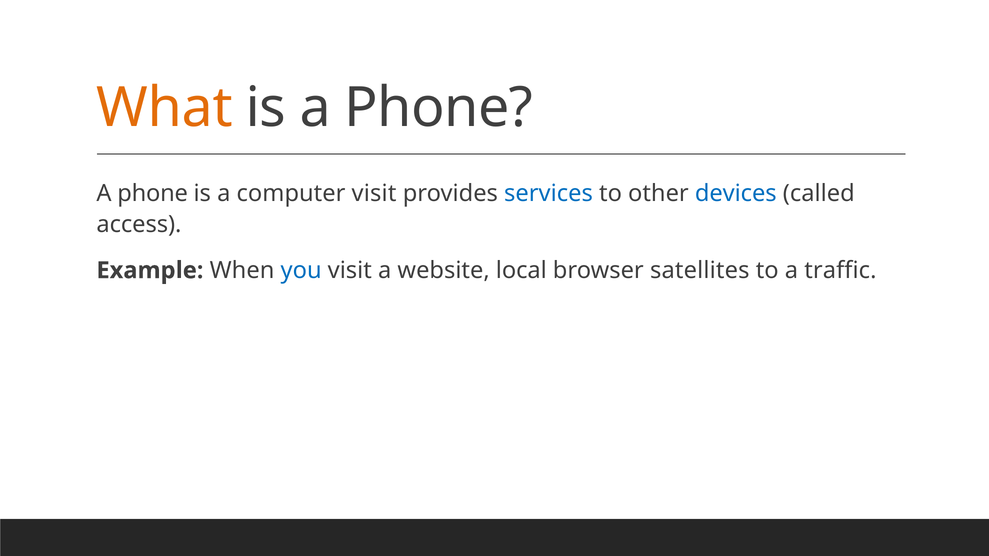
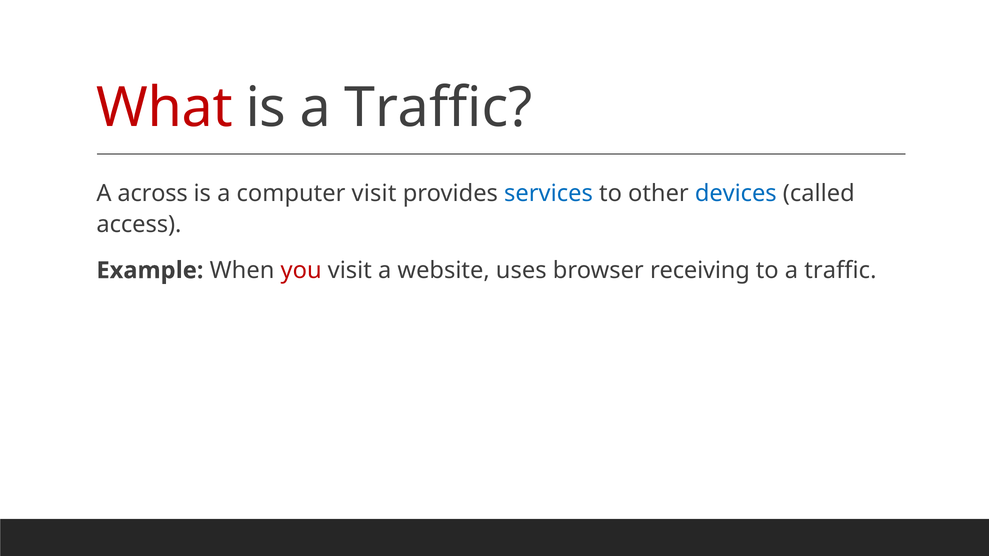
What colour: orange -> red
is a Phone: Phone -> Traffic
phone at (153, 193): phone -> across
you colour: blue -> red
local: local -> uses
satellites: satellites -> receiving
